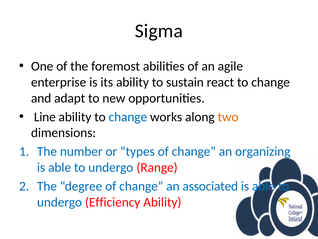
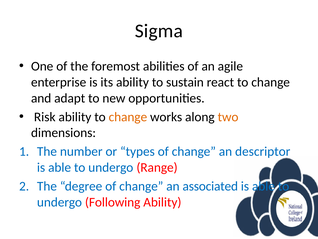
Line: Line -> Risk
change at (128, 117) colour: blue -> orange
organizing: organizing -> descriptor
Efficiency: Efficiency -> Following
